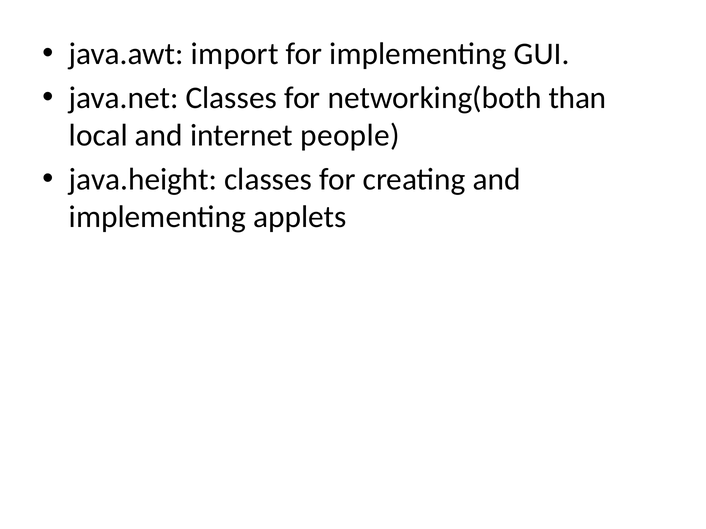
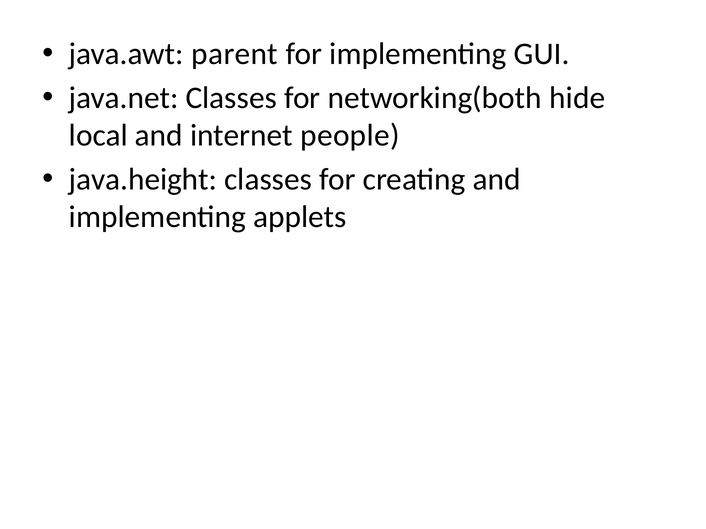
import: import -> parent
than: than -> hide
